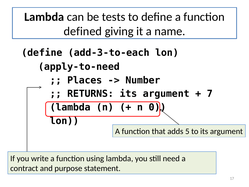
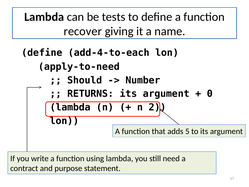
defined: defined -> recover
add-3-to-each: add-3-to-each -> add-4-to-each
Places: Places -> Should
7: 7 -> 0
0: 0 -> 2
